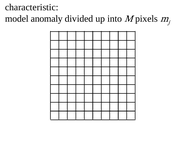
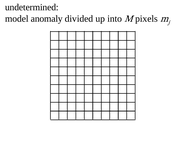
characteristic: characteristic -> undetermined
